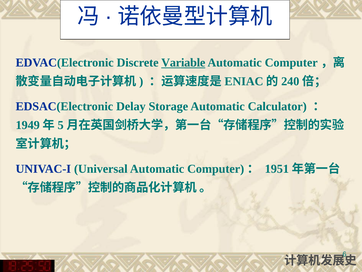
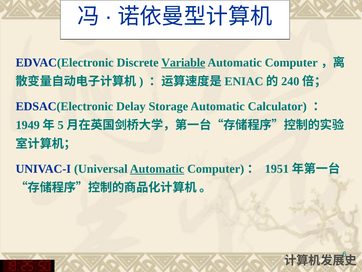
Automatic at (157, 169) underline: none -> present
